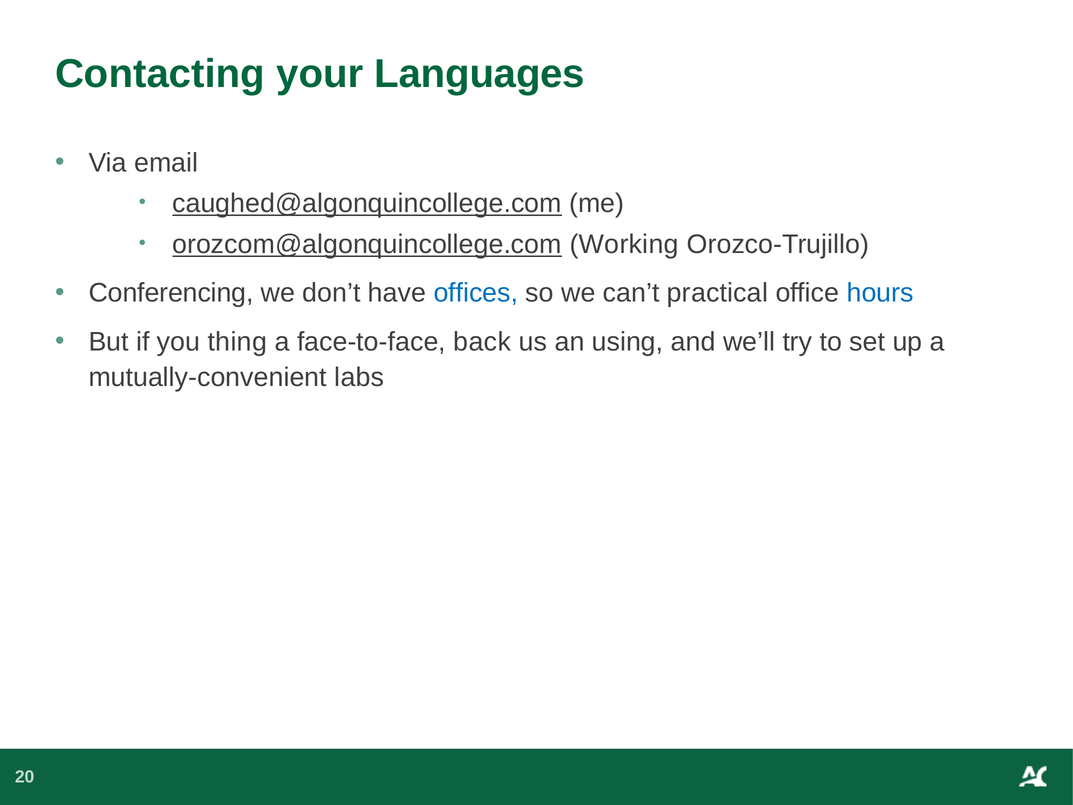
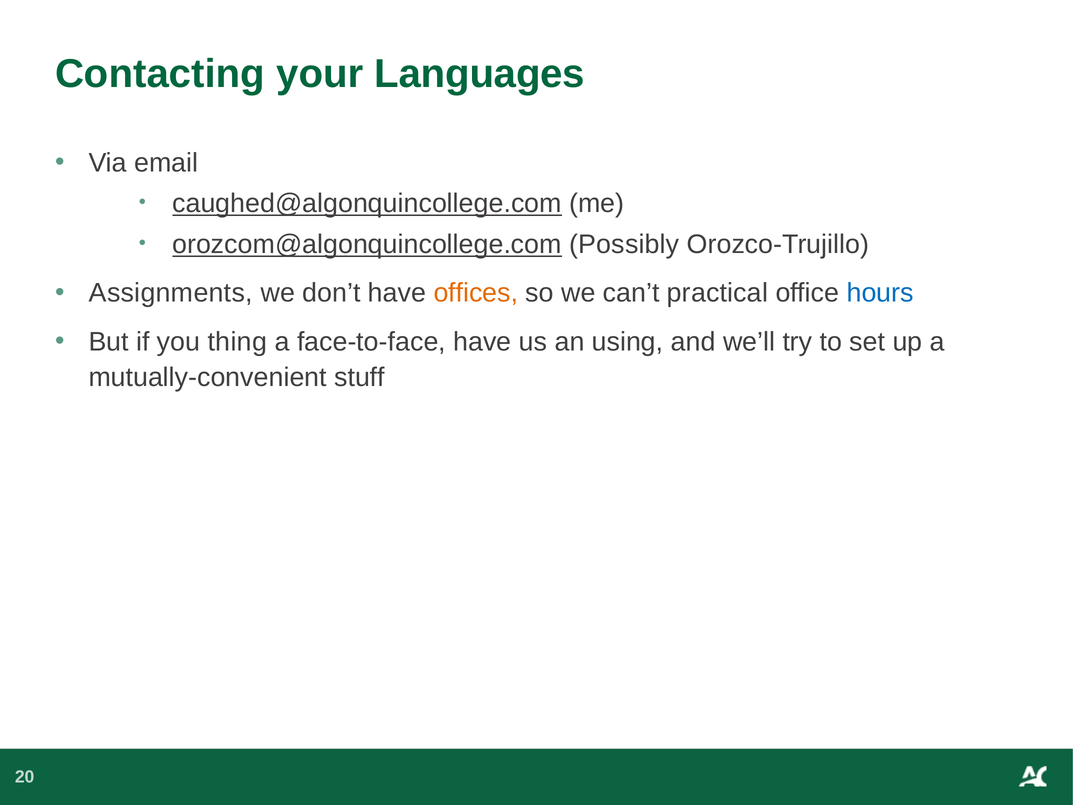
Working: Working -> Possibly
Conferencing: Conferencing -> Assignments
offices colour: blue -> orange
face-to-face back: back -> have
labs: labs -> stuff
